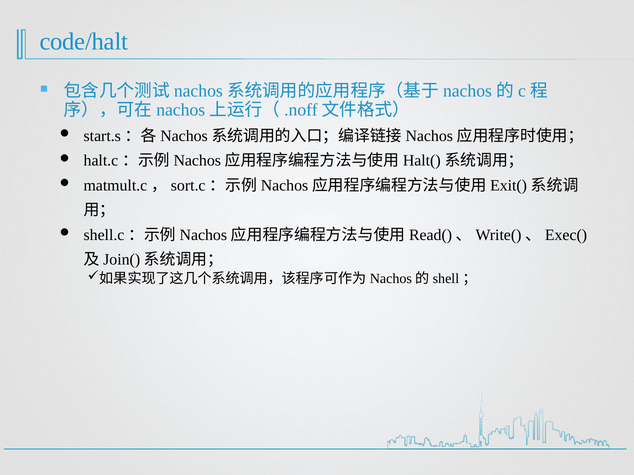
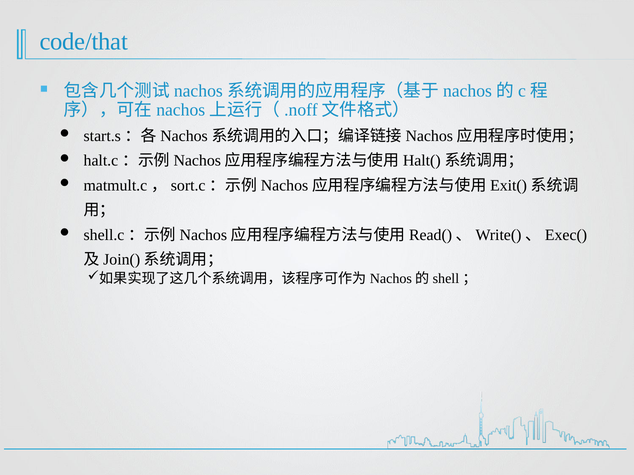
code/halt: code/halt -> code/that
